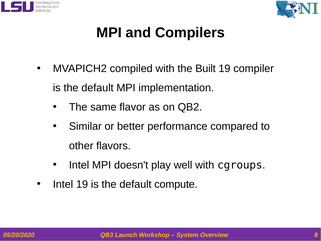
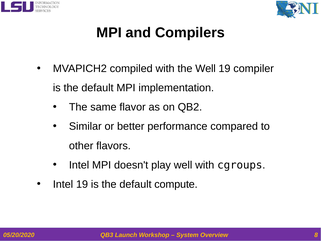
the Built: Built -> Well
